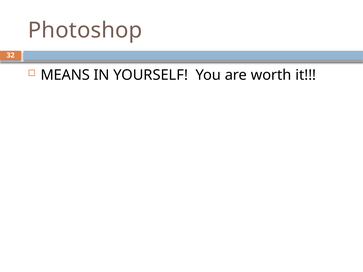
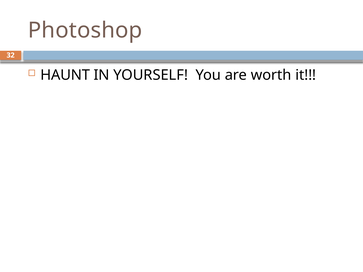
MEANS: MEANS -> HAUNT
